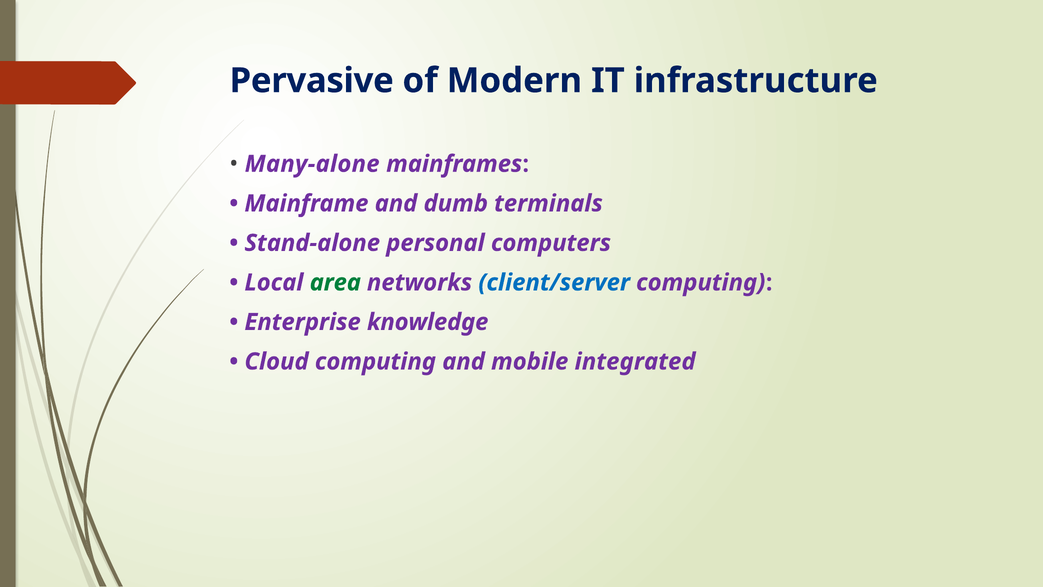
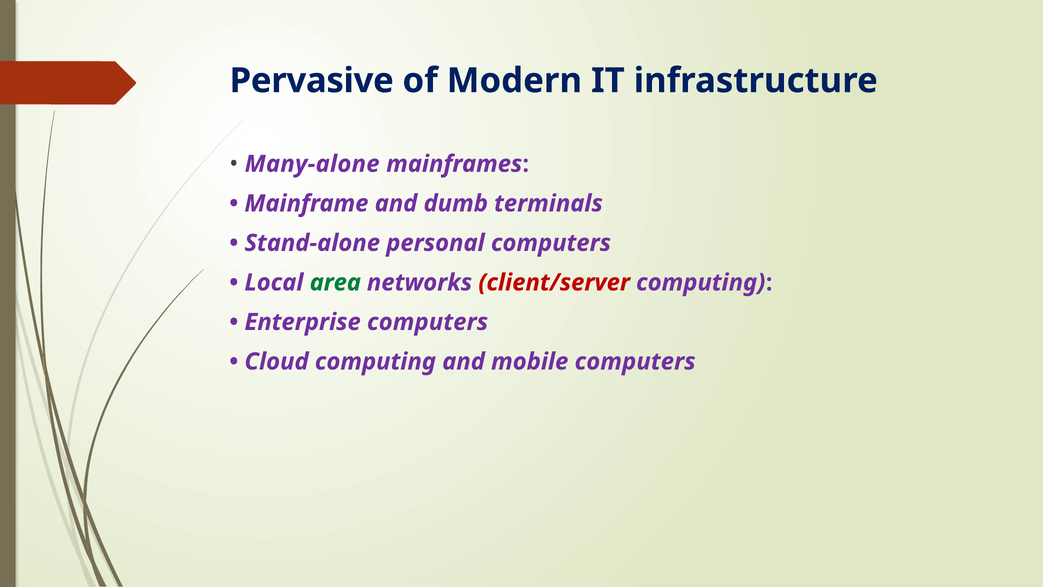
client/server colour: blue -> red
Enterprise knowledge: knowledge -> computers
mobile integrated: integrated -> computers
